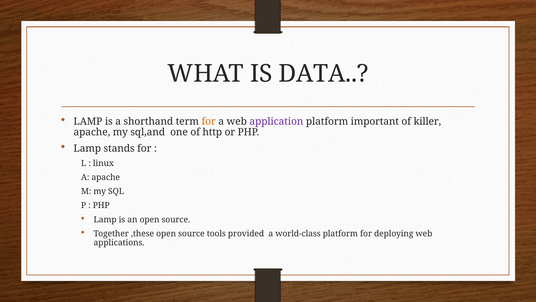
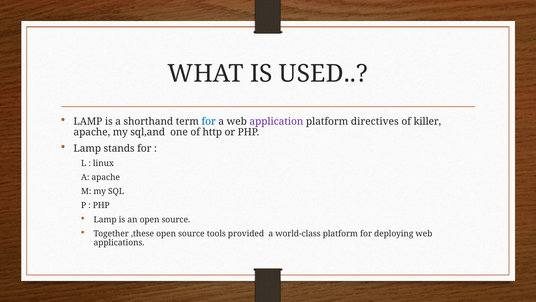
DATA: DATA -> USED
for at (209, 121) colour: orange -> blue
important: important -> directives
